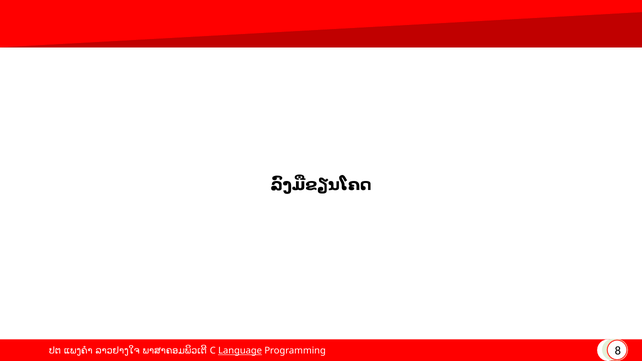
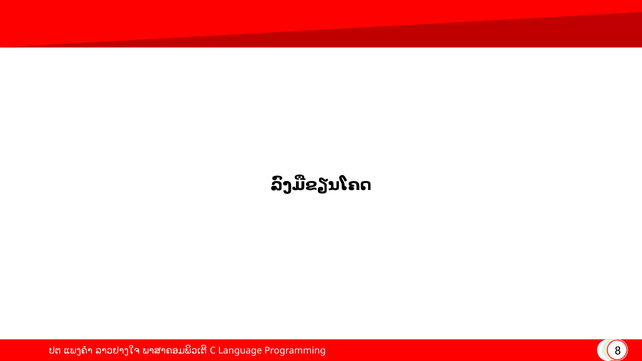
Language underline: present -> none
